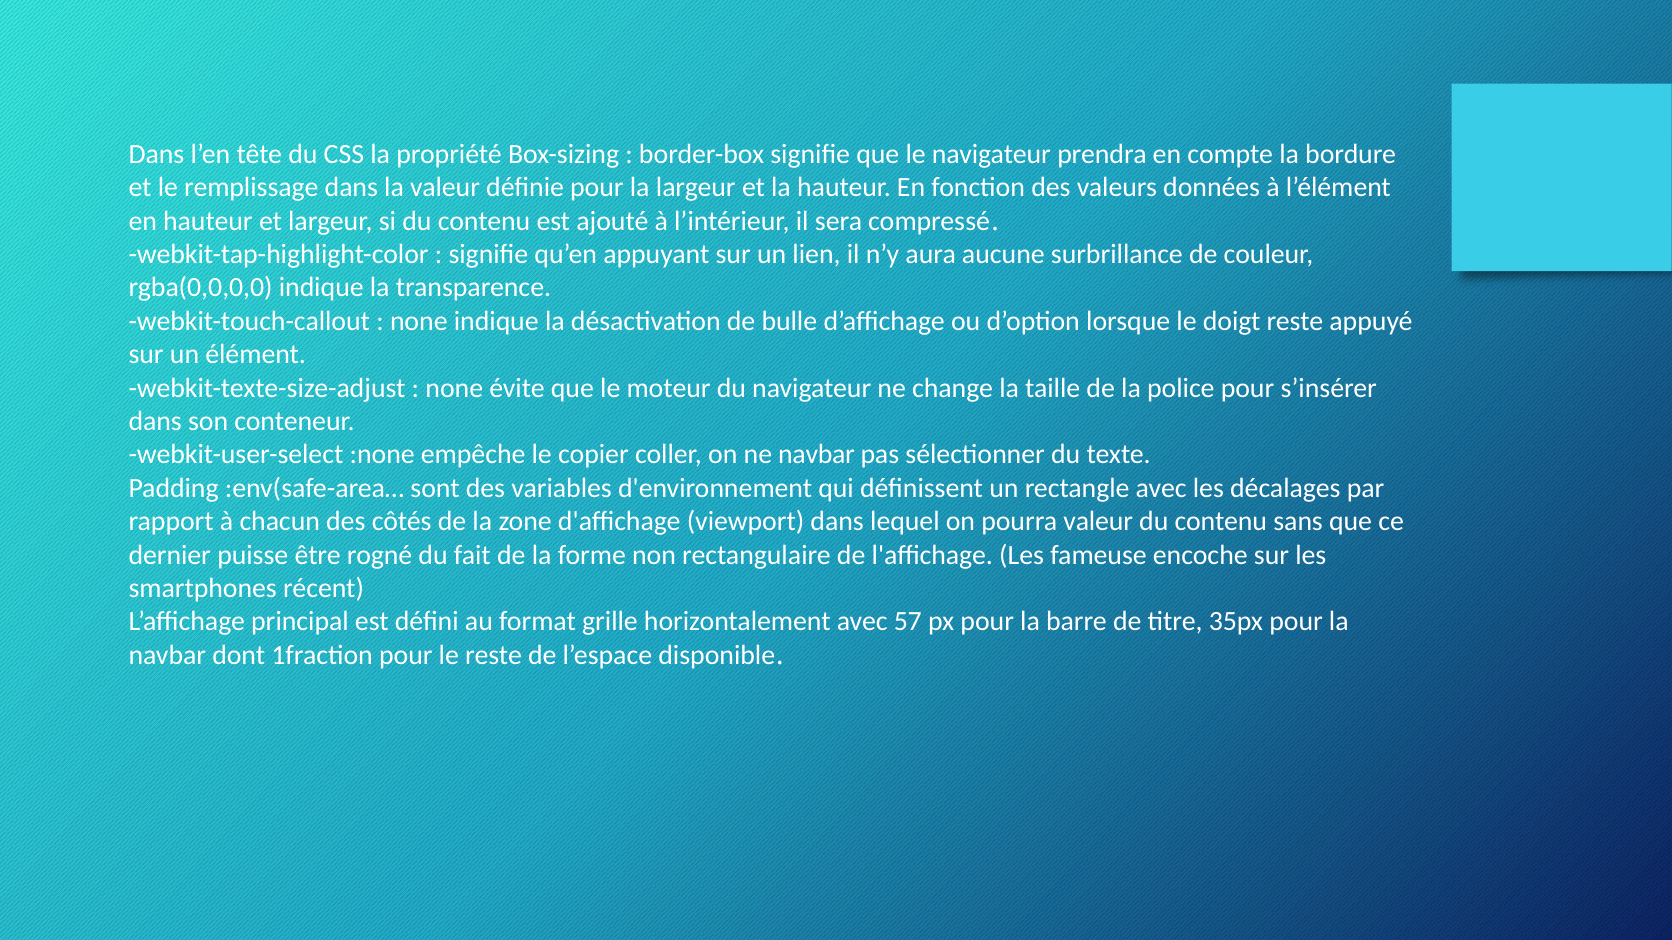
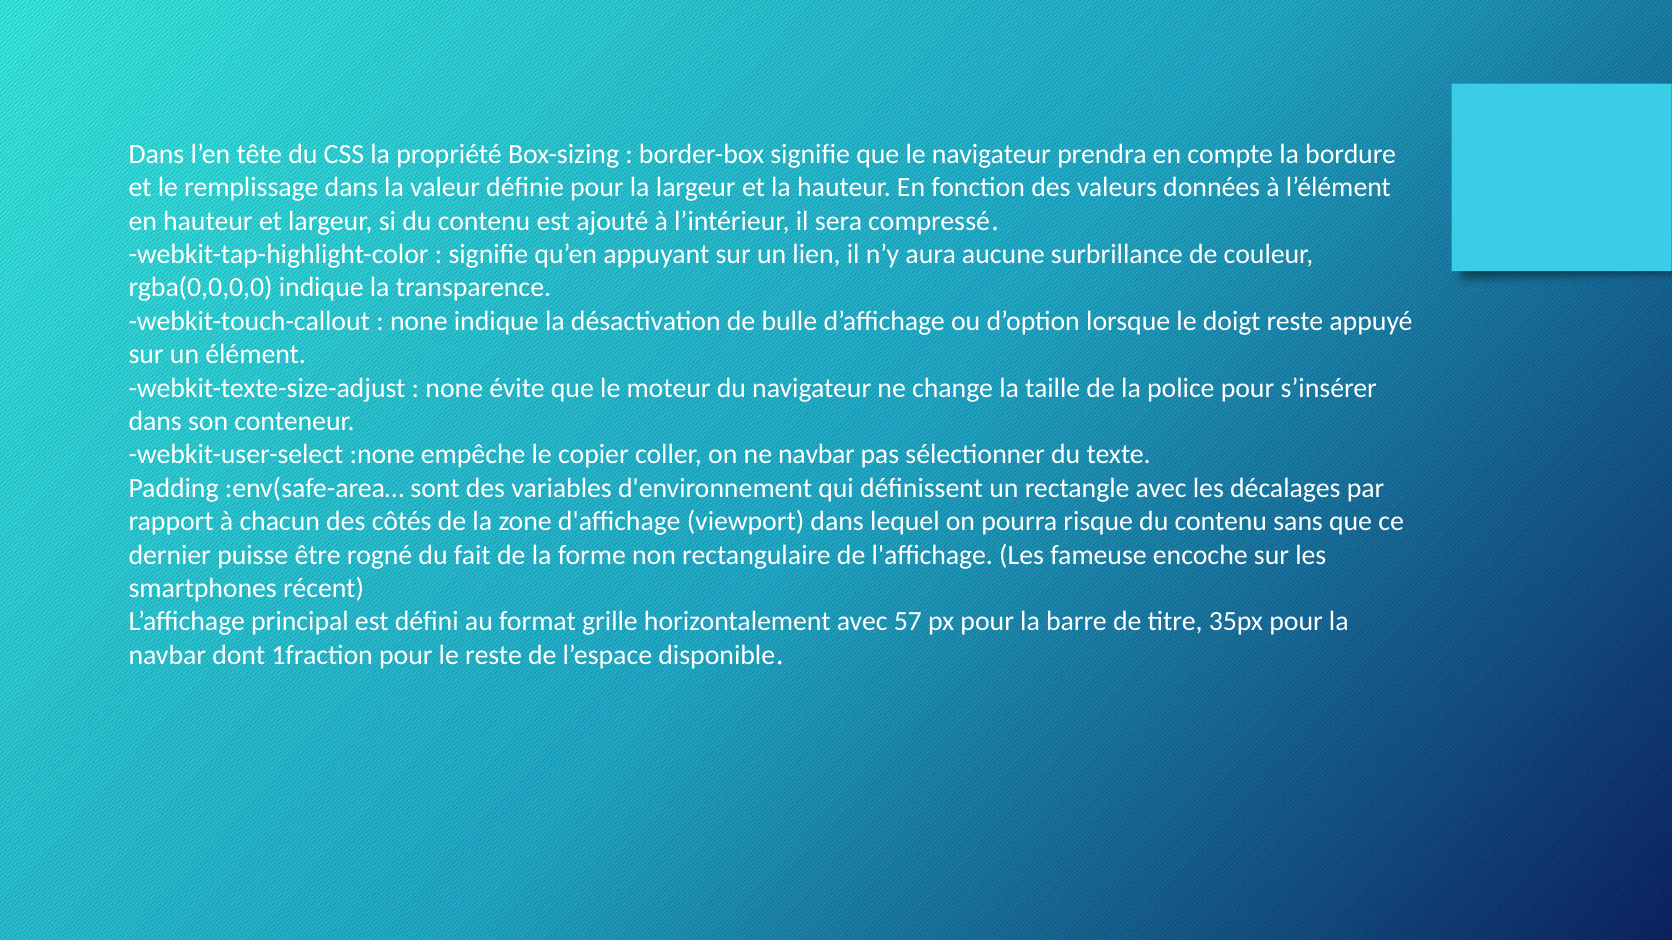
pourra valeur: valeur -> risque
